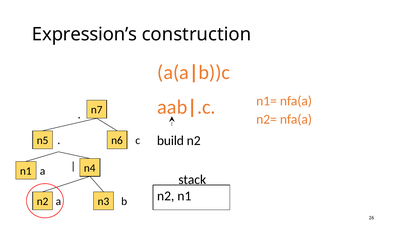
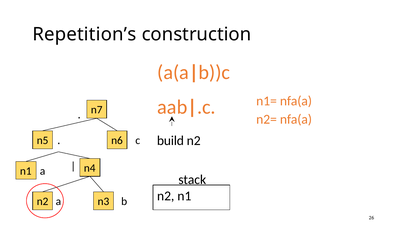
Expression’s: Expression’s -> Repetition’s
